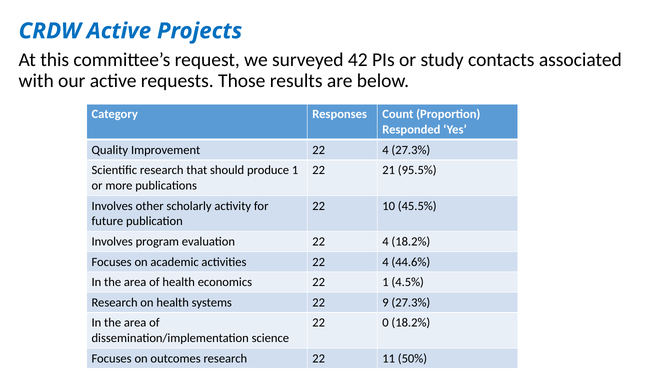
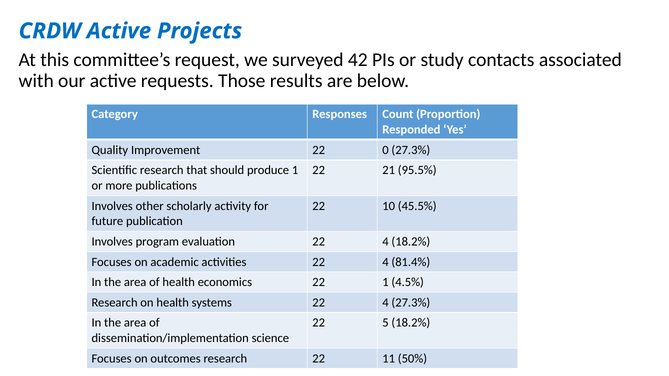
Improvement 22 4: 4 -> 0
44.6%: 44.6% -> 81.4%
systems 22 9: 9 -> 4
0: 0 -> 5
